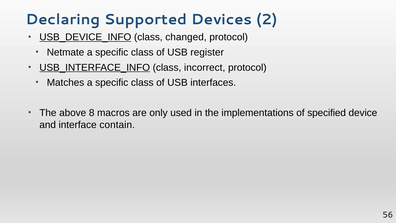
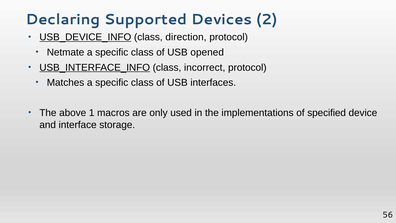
changed: changed -> direction
register: register -> opened
8: 8 -> 1
contain: contain -> storage
